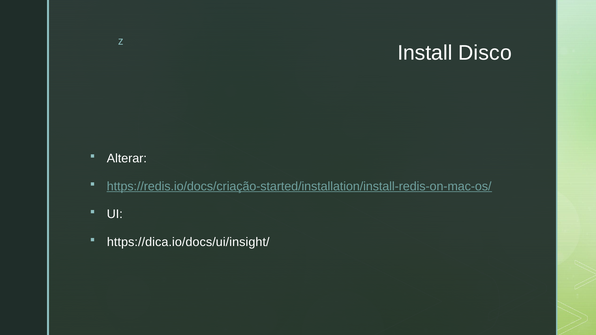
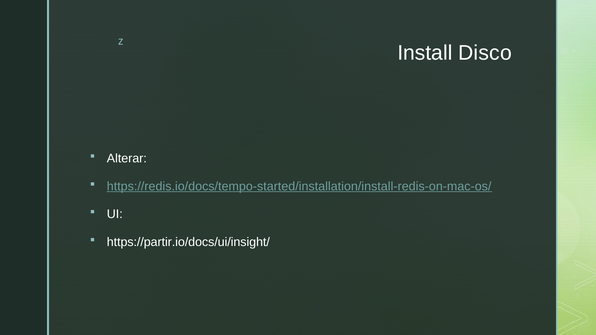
https://redis.io/docs/criação-started/installation/install-redis-on-mac-os/: https://redis.io/docs/criação-started/installation/install-redis-on-mac-os/ -> https://redis.io/docs/tempo-started/installation/install-redis-on-mac-os/
https://dica.io/docs/ui/insight/: https://dica.io/docs/ui/insight/ -> https://partir.io/docs/ui/insight/
